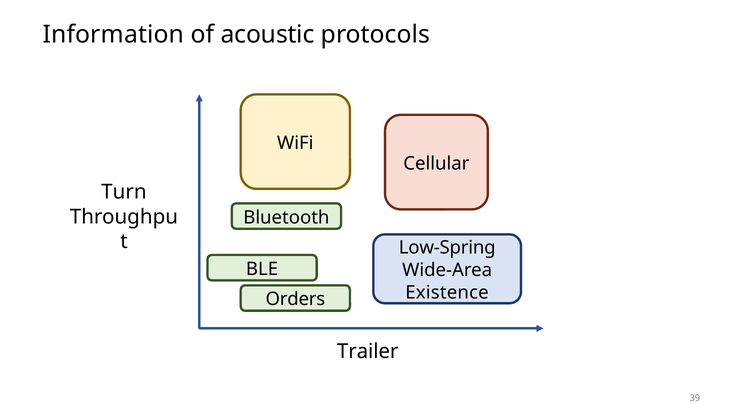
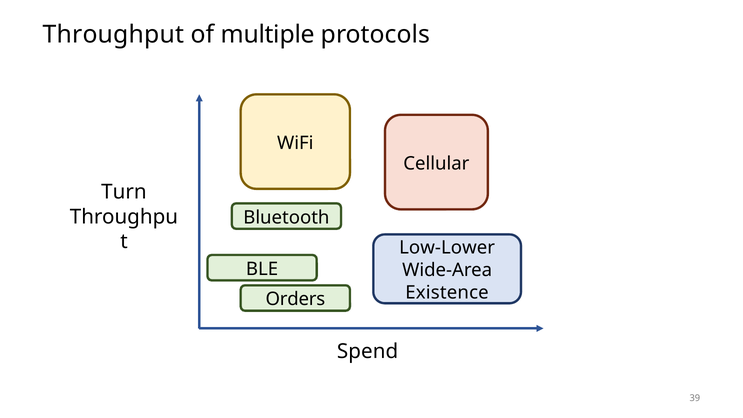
Information: Information -> Throughput
acoustic: acoustic -> multiple
Low-Spring: Low-Spring -> Low-Lower
Trailer: Trailer -> Spend
